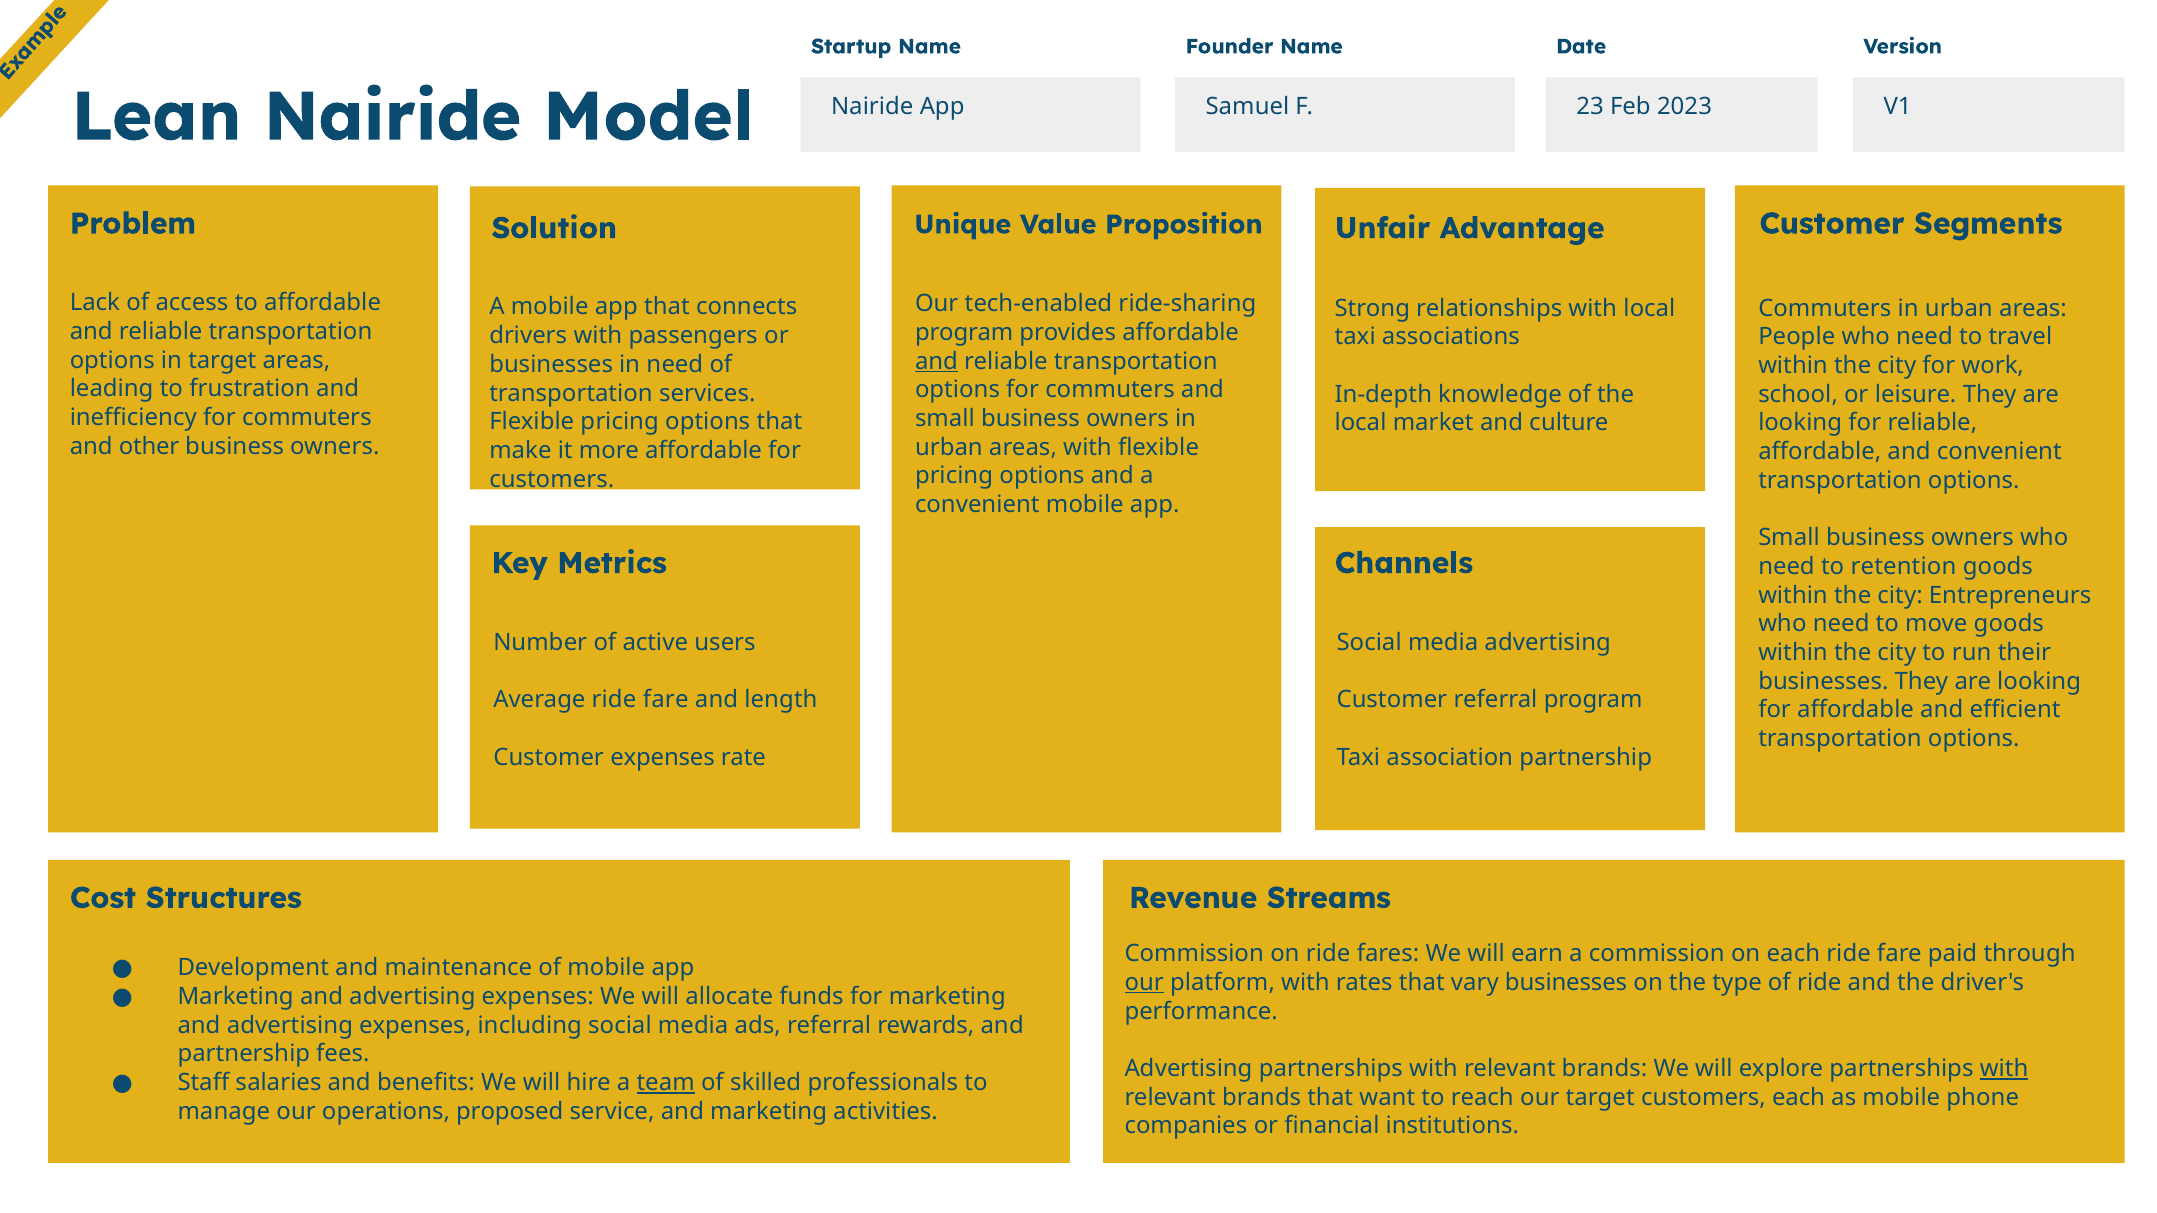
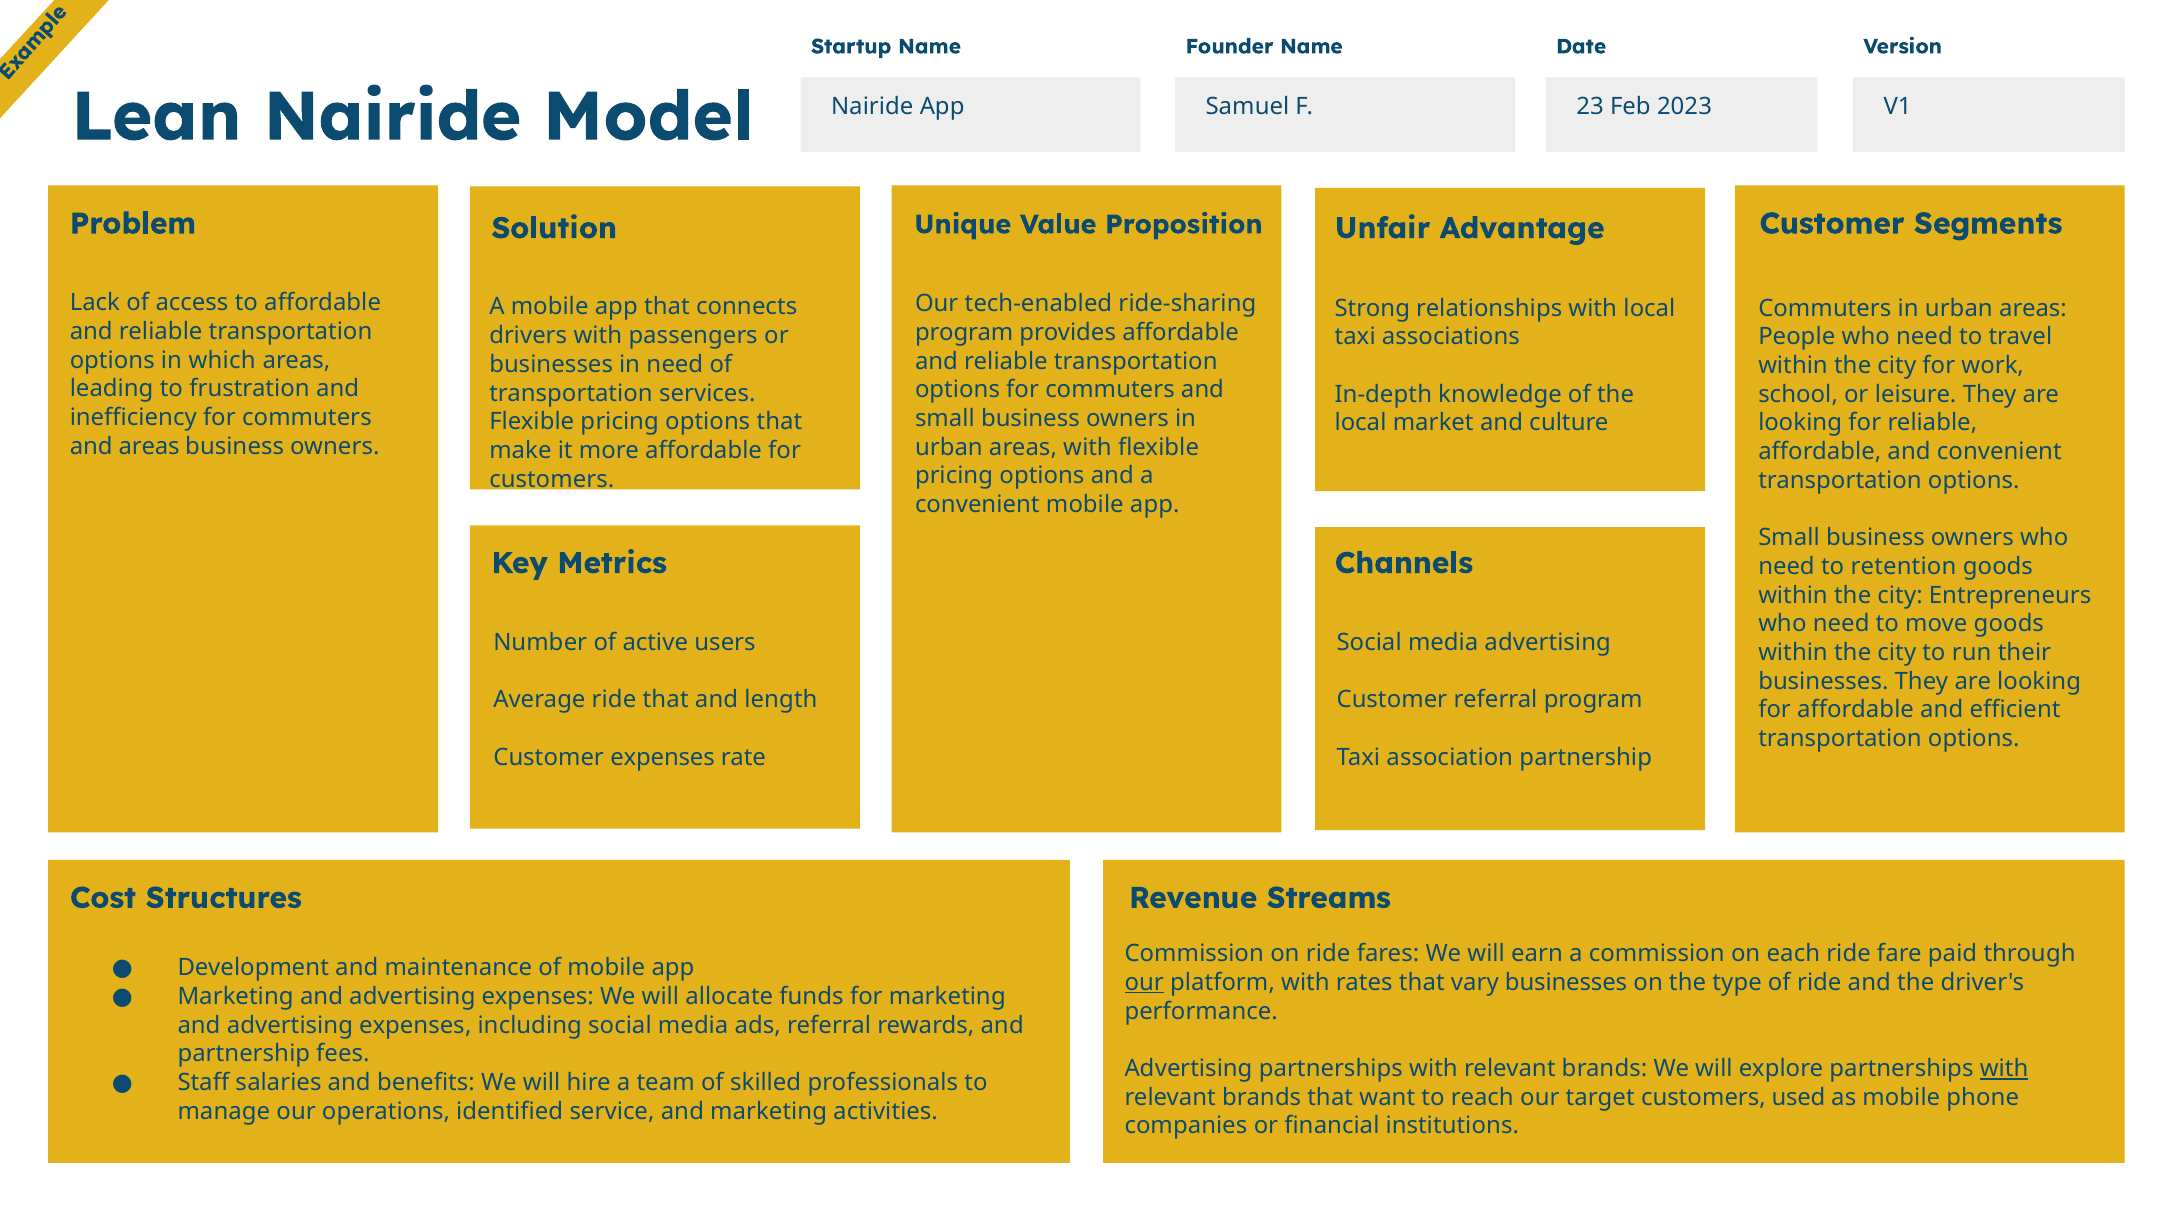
in target: target -> which
and at (936, 361) underline: present -> none
and other: other -> areas
Average ride fare: fare -> that
team underline: present -> none
customers each: each -> used
proposed: proposed -> identified
